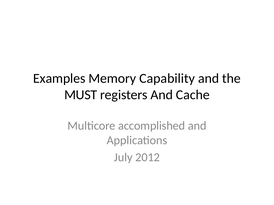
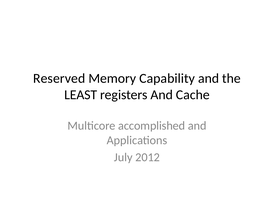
Examples: Examples -> Reserved
MUST: MUST -> LEAST
